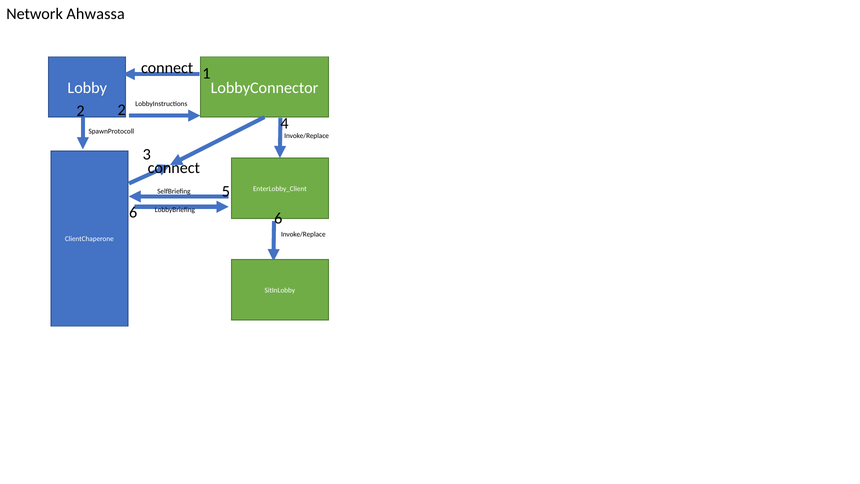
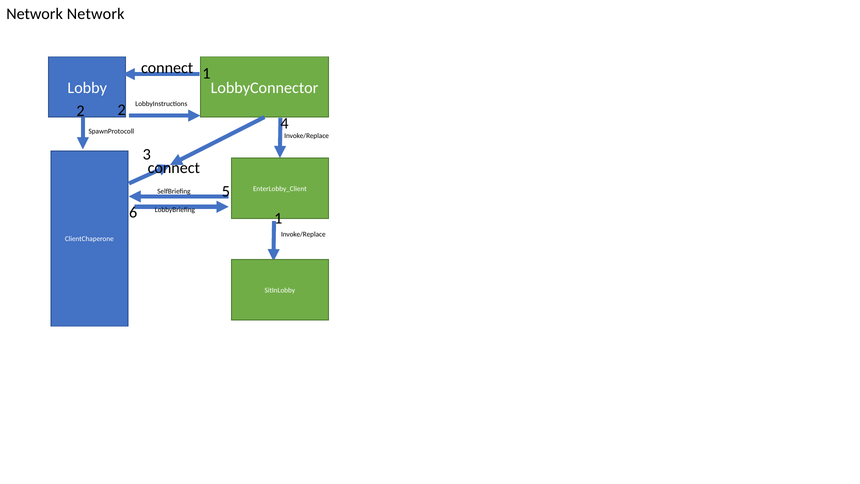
Network Ahwassa: Ahwassa -> Network
6 6: 6 -> 1
